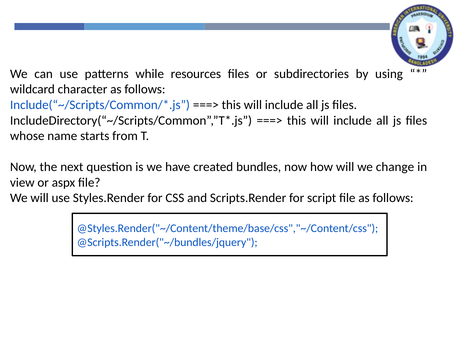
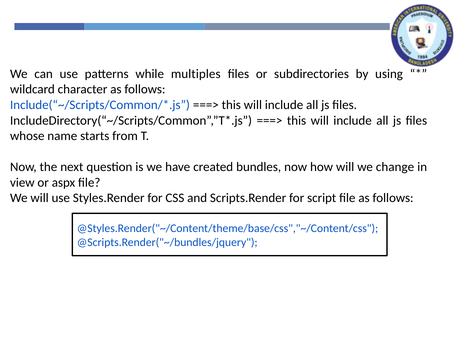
resources: resources -> multiples
